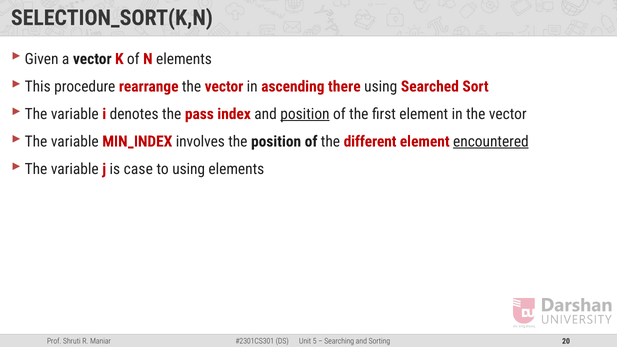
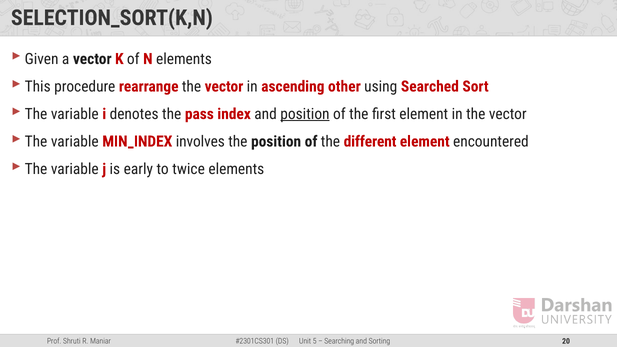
there: there -> other
encountered underline: present -> none
case: case -> early
to using: using -> twice
